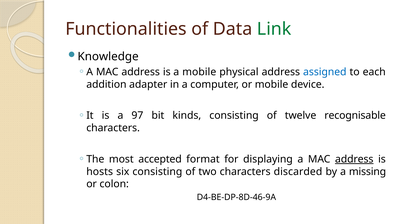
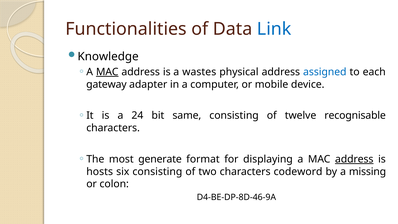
Link colour: green -> blue
MAC at (107, 72) underline: none -> present
a mobile: mobile -> wastes
addition: addition -> gateway
97: 97 -> 24
kinds: kinds -> same
accepted: accepted -> generate
discarded: discarded -> codeword
